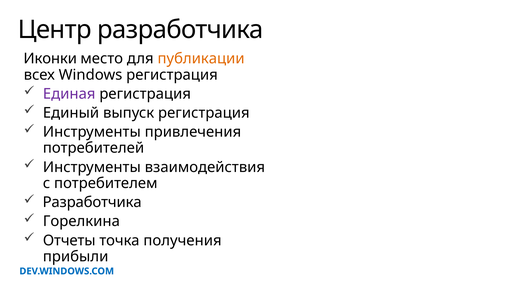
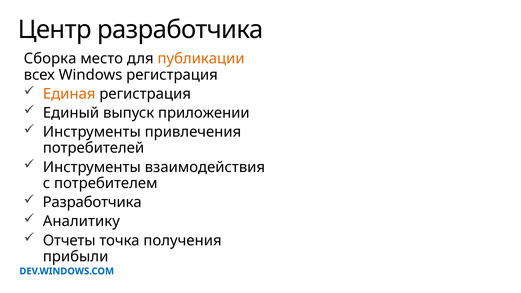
Иконки: Иконки -> Сборка
Единая colour: purple -> orange
выпуск регистрация: регистрация -> приложении
Горелкина: Горелкина -> Аналитику
